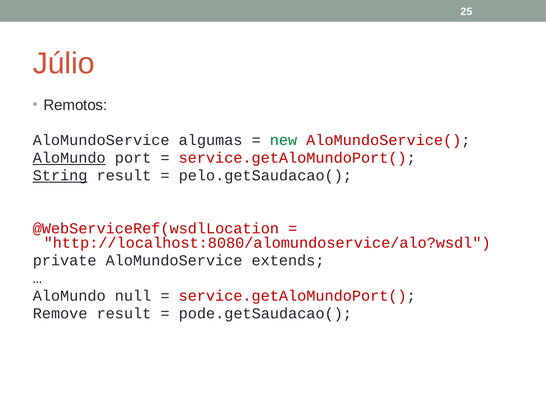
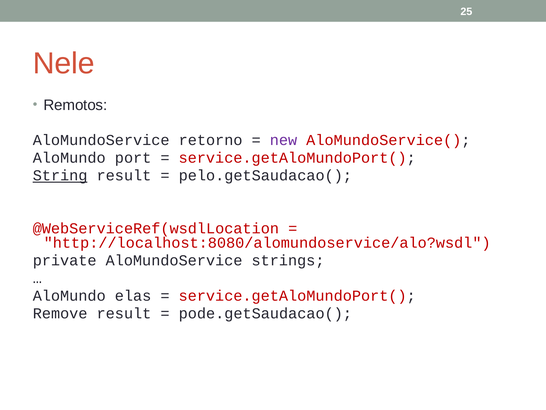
Júlio: Júlio -> Nele
algumas: algumas -> retorno
new colour: green -> purple
AloMundo at (69, 158) underline: present -> none
extends: extends -> strings
null: null -> elas
